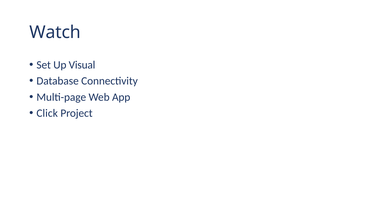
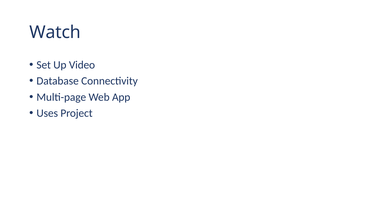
Visual: Visual -> Video
Click: Click -> Uses
